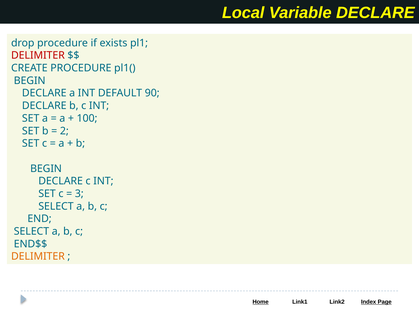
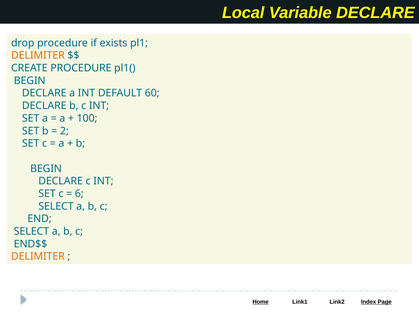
DELIMITER at (38, 56) colour: red -> orange
90: 90 -> 60
3: 3 -> 6
